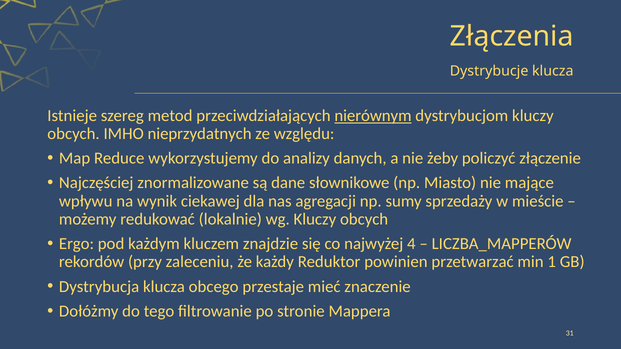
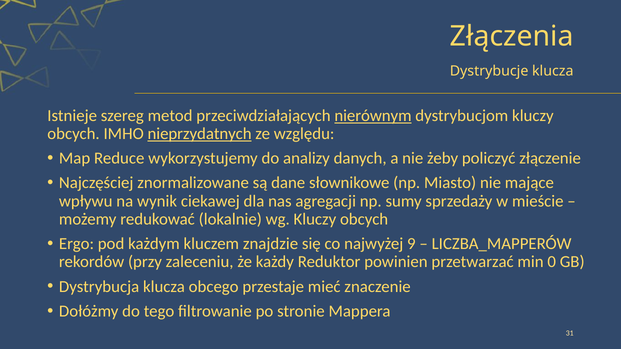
nieprzydatnych underline: none -> present
4: 4 -> 9
1: 1 -> 0
